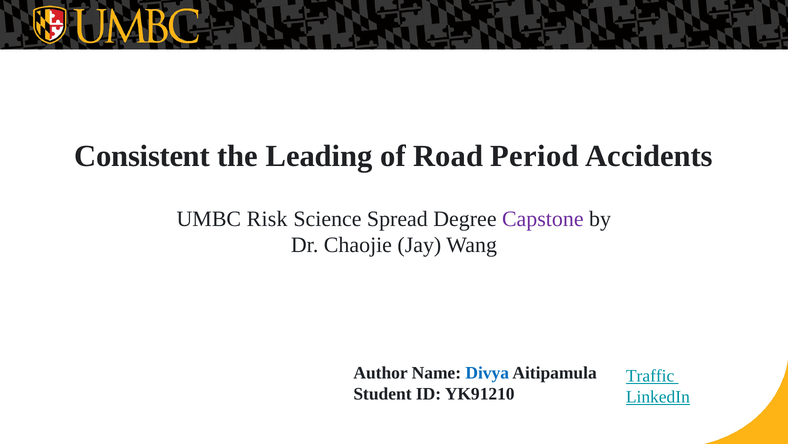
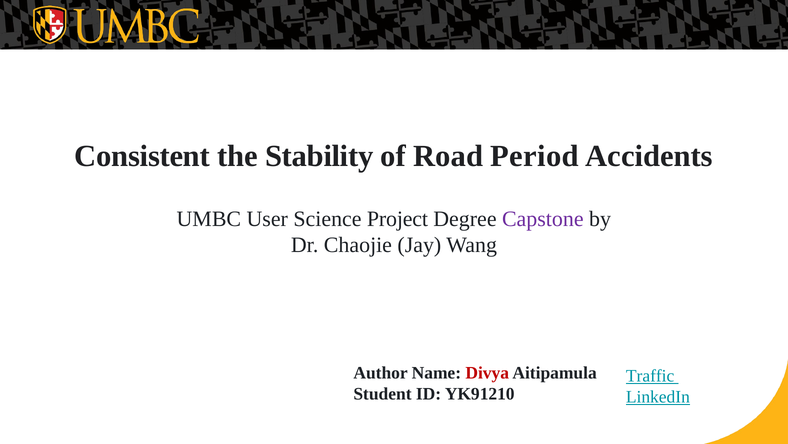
Leading: Leading -> Stability
Risk: Risk -> User
Spread: Spread -> Project
Divya colour: blue -> red
